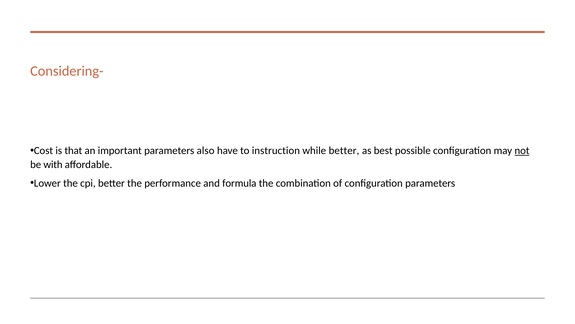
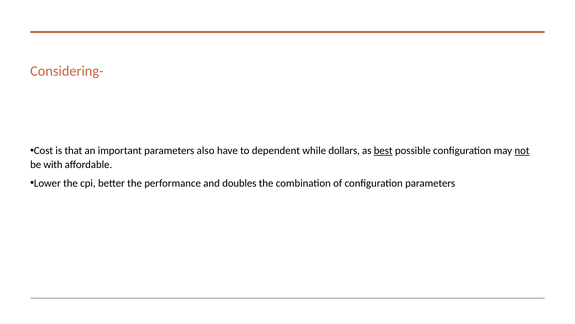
instruction: instruction -> dependent
while better: better -> dollars
best underline: none -> present
formula: formula -> doubles
